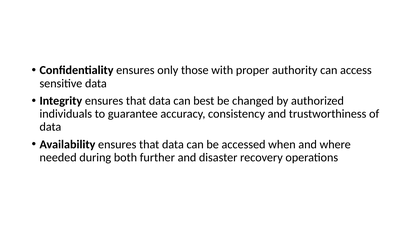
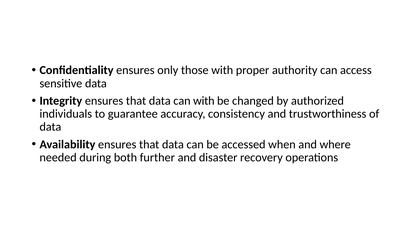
can best: best -> with
